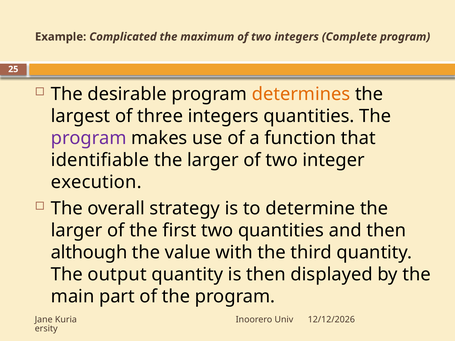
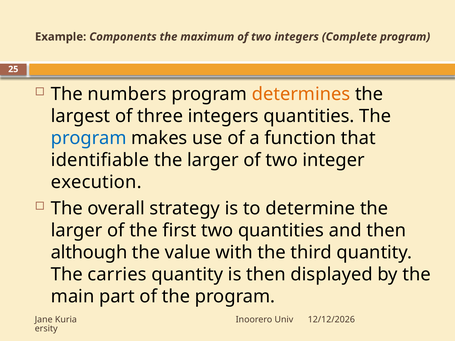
Complicated: Complicated -> Components
desirable: desirable -> numbers
program at (89, 138) colour: purple -> blue
output: output -> carries
